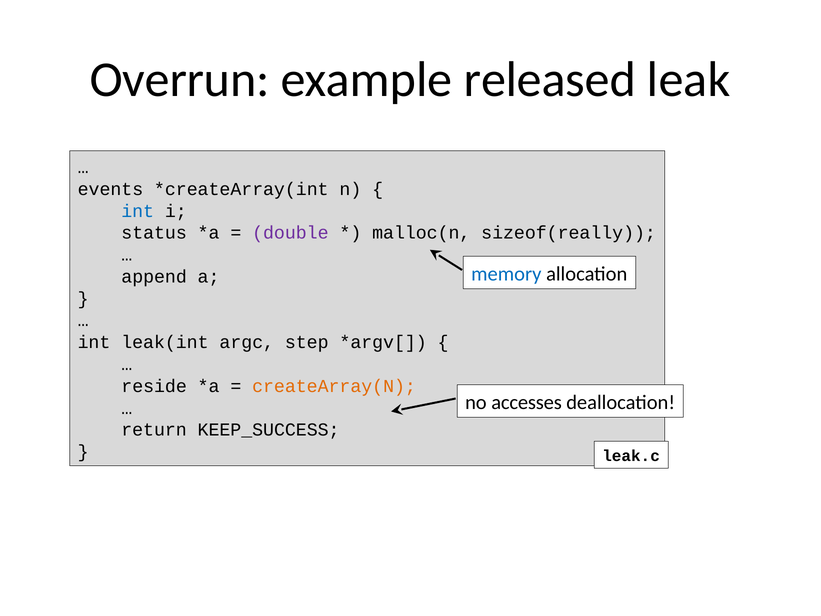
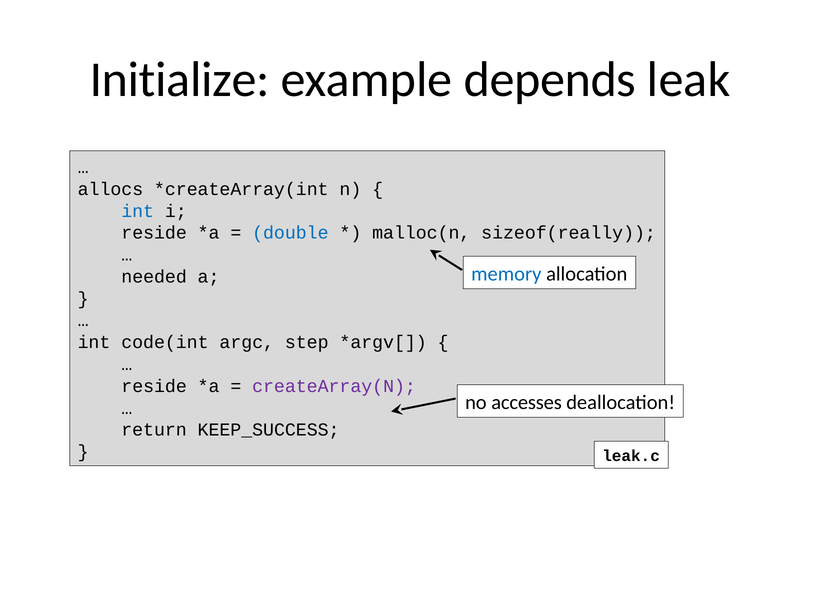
Overrun: Overrun -> Initialize
released: released -> depends
events: events -> allocs
status at (154, 233): status -> reside
double colour: purple -> blue
append: append -> needed
leak(int: leak(int -> code(int
createArray(N colour: orange -> purple
